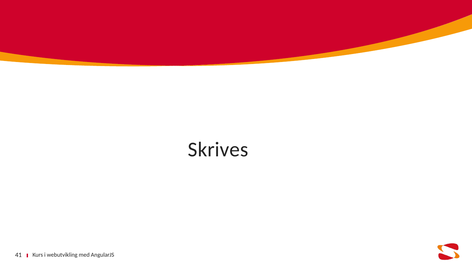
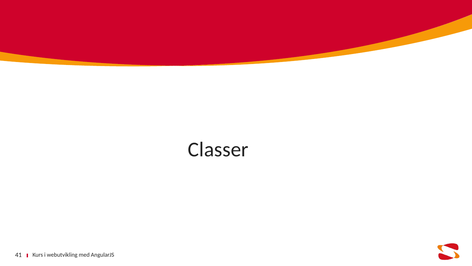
Skrives: Skrives -> Classer
